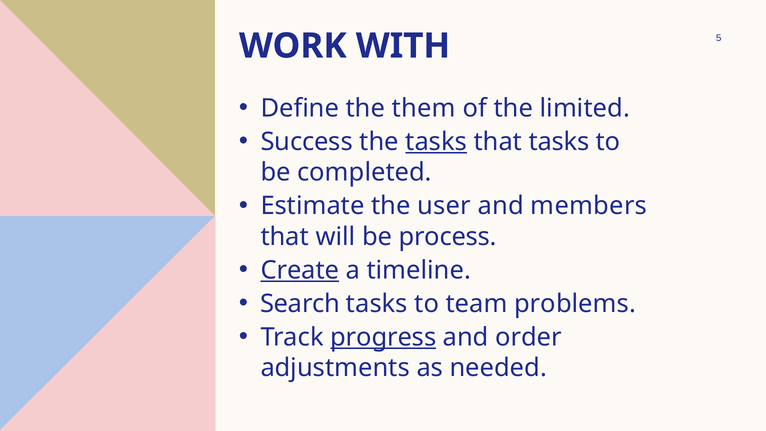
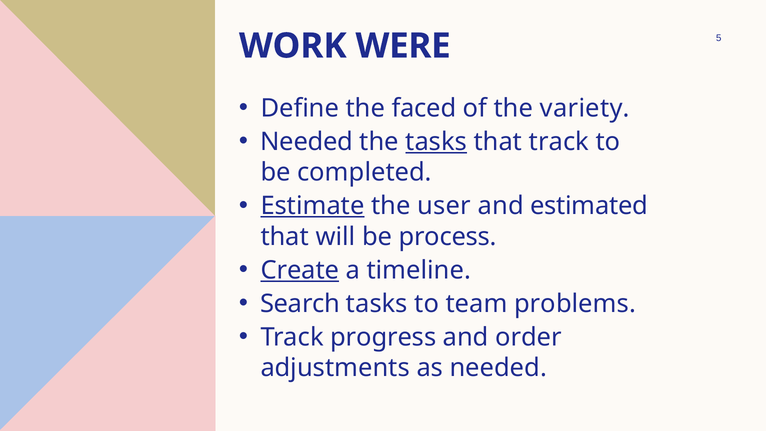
WITH: WITH -> WERE
them: them -> faced
limited: limited -> variety
Success at (307, 142): Success -> Needed
that tasks: tasks -> track
Estimate underline: none -> present
members: members -> estimated
progress underline: present -> none
